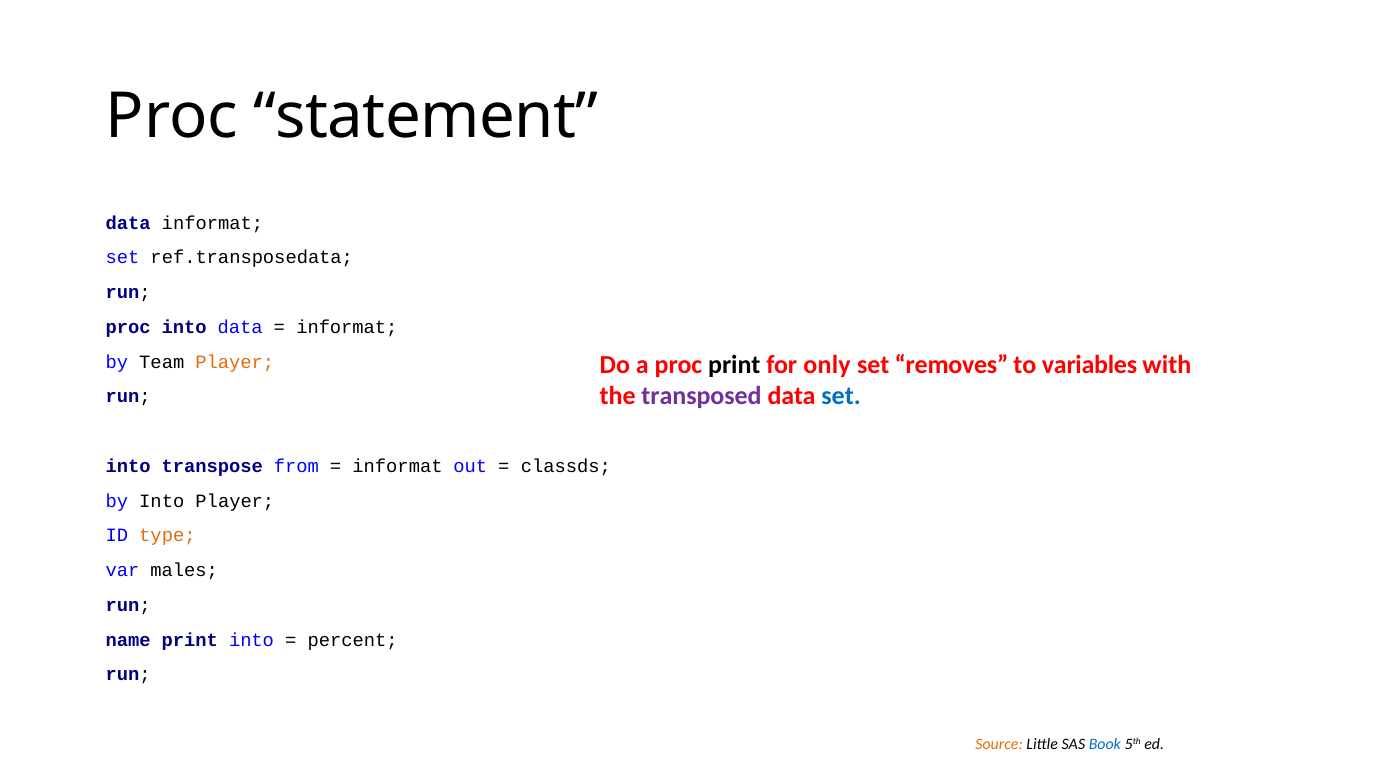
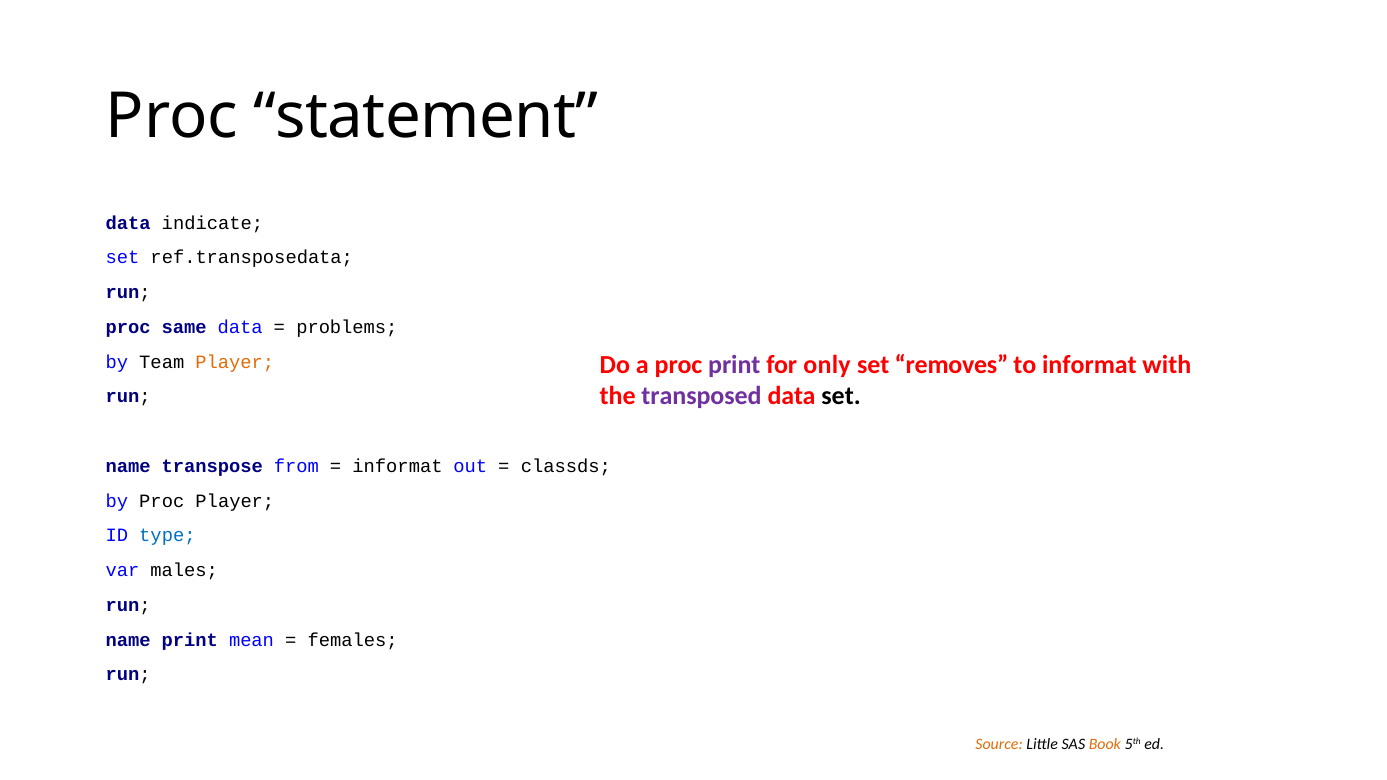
data informat: informat -> indicate
proc into: into -> same
informat at (347, 327): informat -> problems
print at (734, 365) colour: black -> purple
to variables: variables -> informat
set at (841, 396) colour: blue -> black
into at (128, 466): into -> name
by Into: Into -> Proc
type colour: orange -> blue
print into: into -> mean
percent: percent -> females
Book colour: blue -> orange
